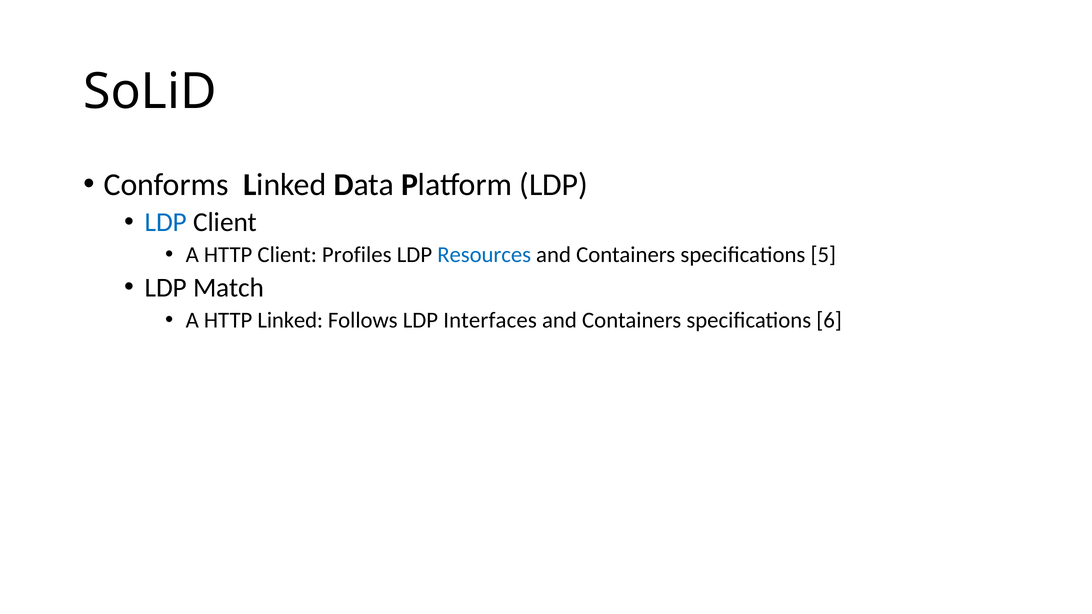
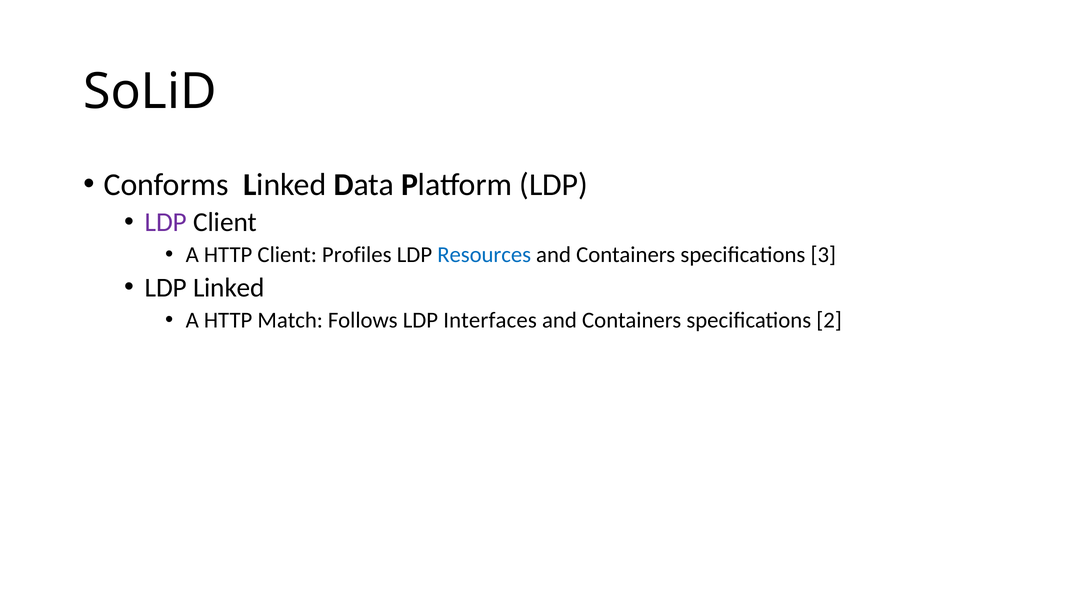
LDP at (166, 222) colour: blue -> purple
5: 5 -> 3
LDP Match: Match -> Linked
HTTP Linked: Linked -> Match
6: 6 -> 2
